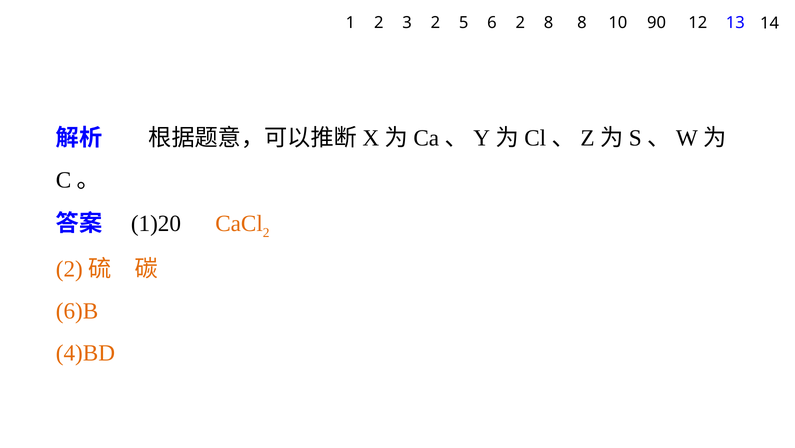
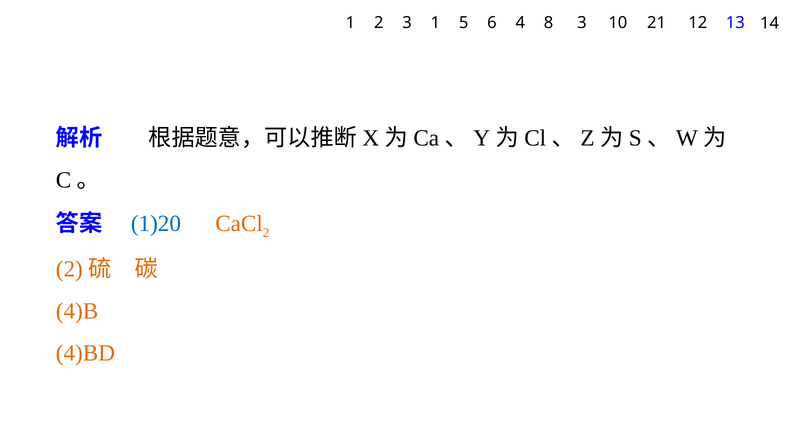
3 2: 2 -> 1
6 2: 2 -> 4
8 8: 8 -> 3
90: 90 -> 21
1)20 colour: black -> blue
6)B: 6)B -> 4)B
